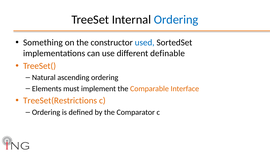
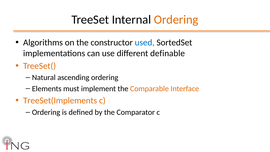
Ordering at (176, 20) colour: blue -> orange
Something: Something -> Algorithms
TreeSet(Restrictions: TreeSet(Restrictions -> TreeSet(Implements
